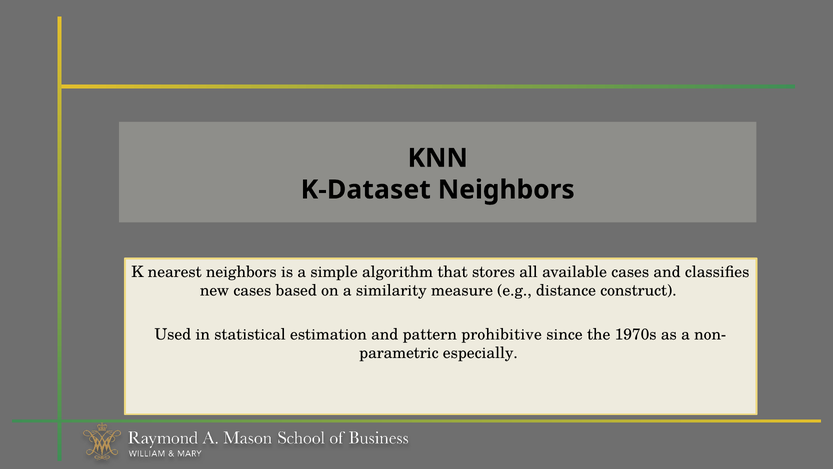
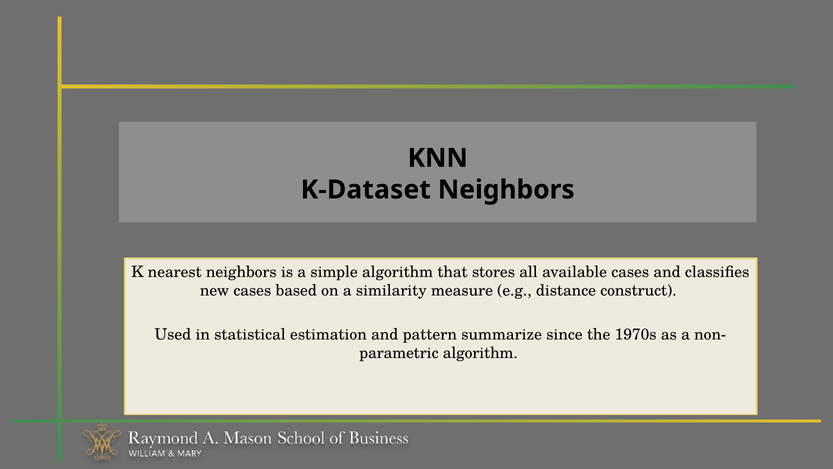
prohibitive: prohibitive -> summarize
especially at (480, 353): especially -> algorithm
